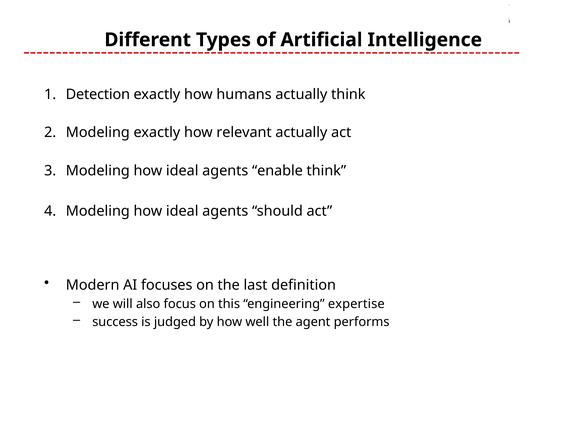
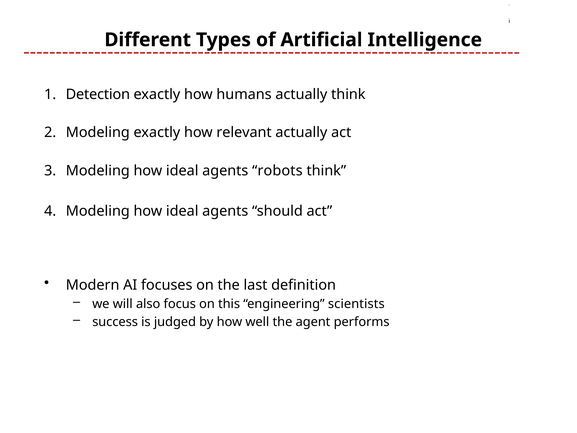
enable: enable -> robots
expertise: expertise -> scientists
